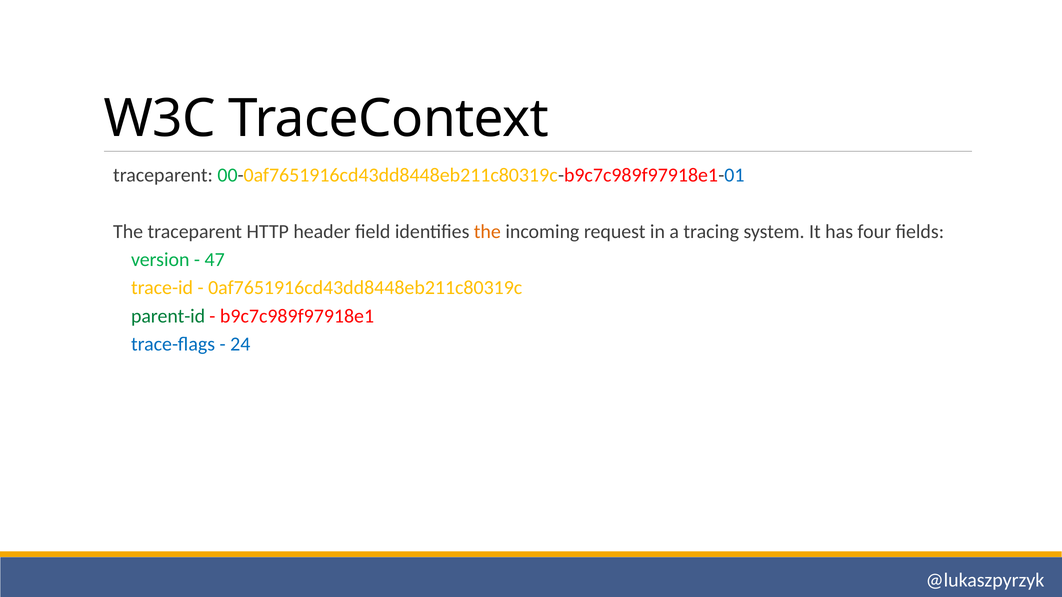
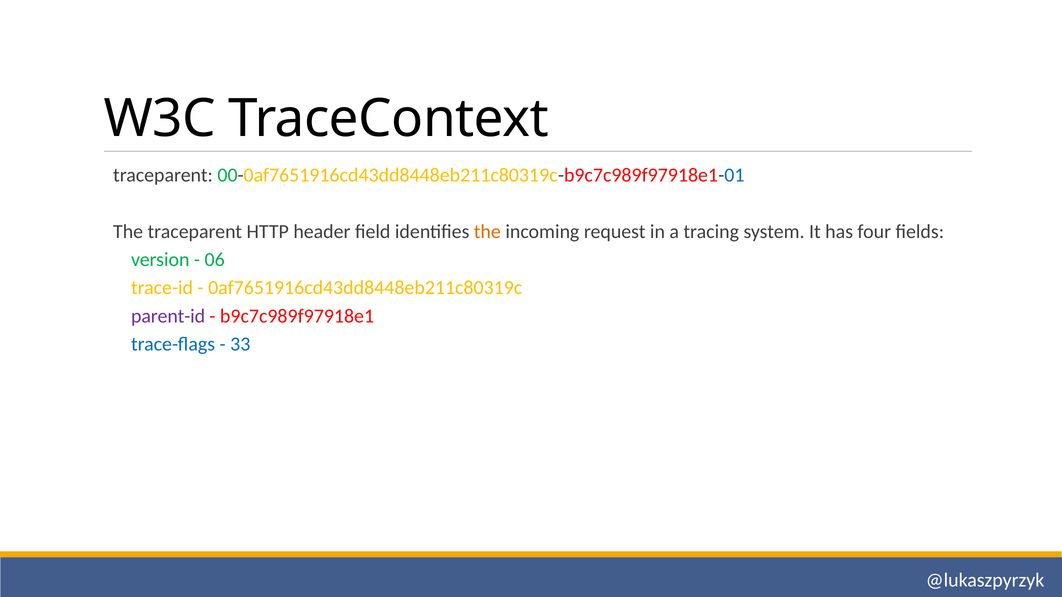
47: 47 -> 06
parent-id colour: green -> purple
24: 24 -> 33
